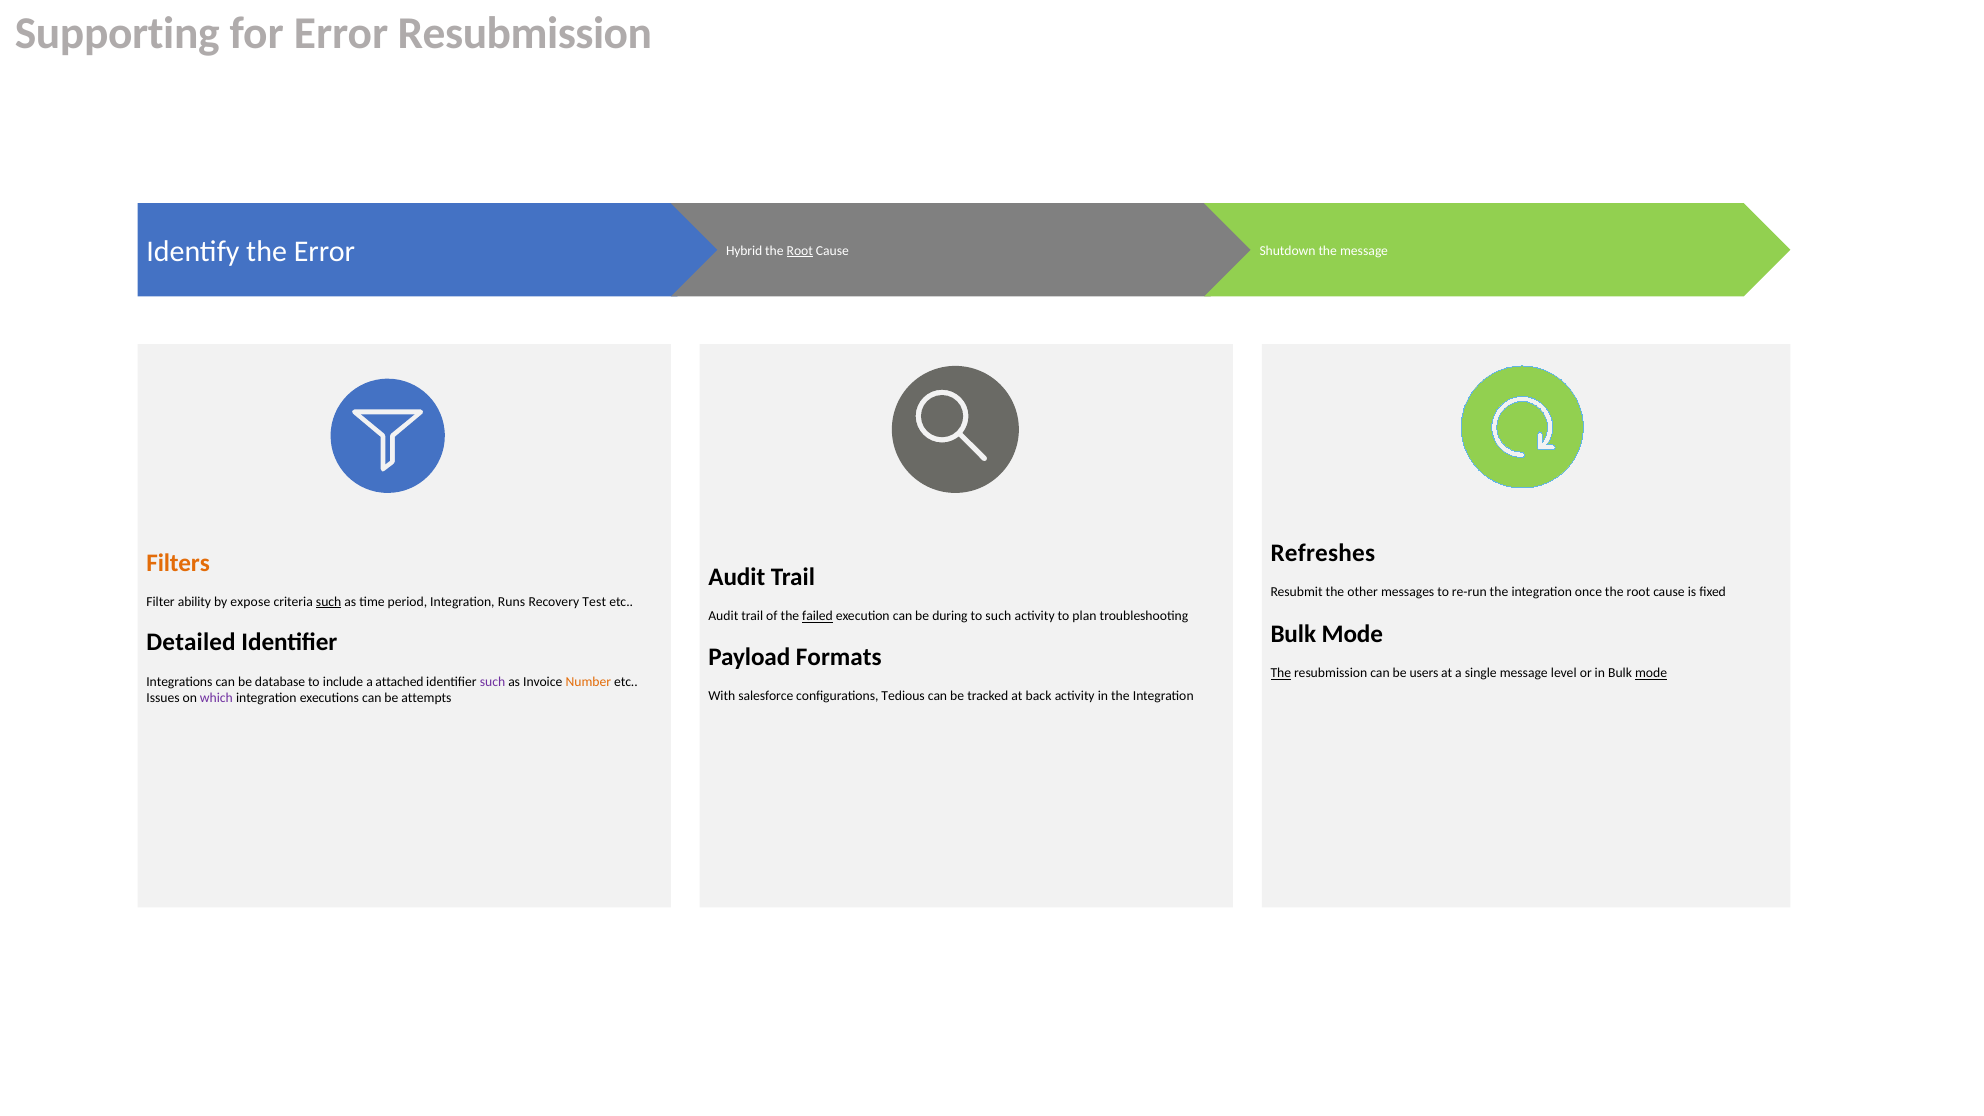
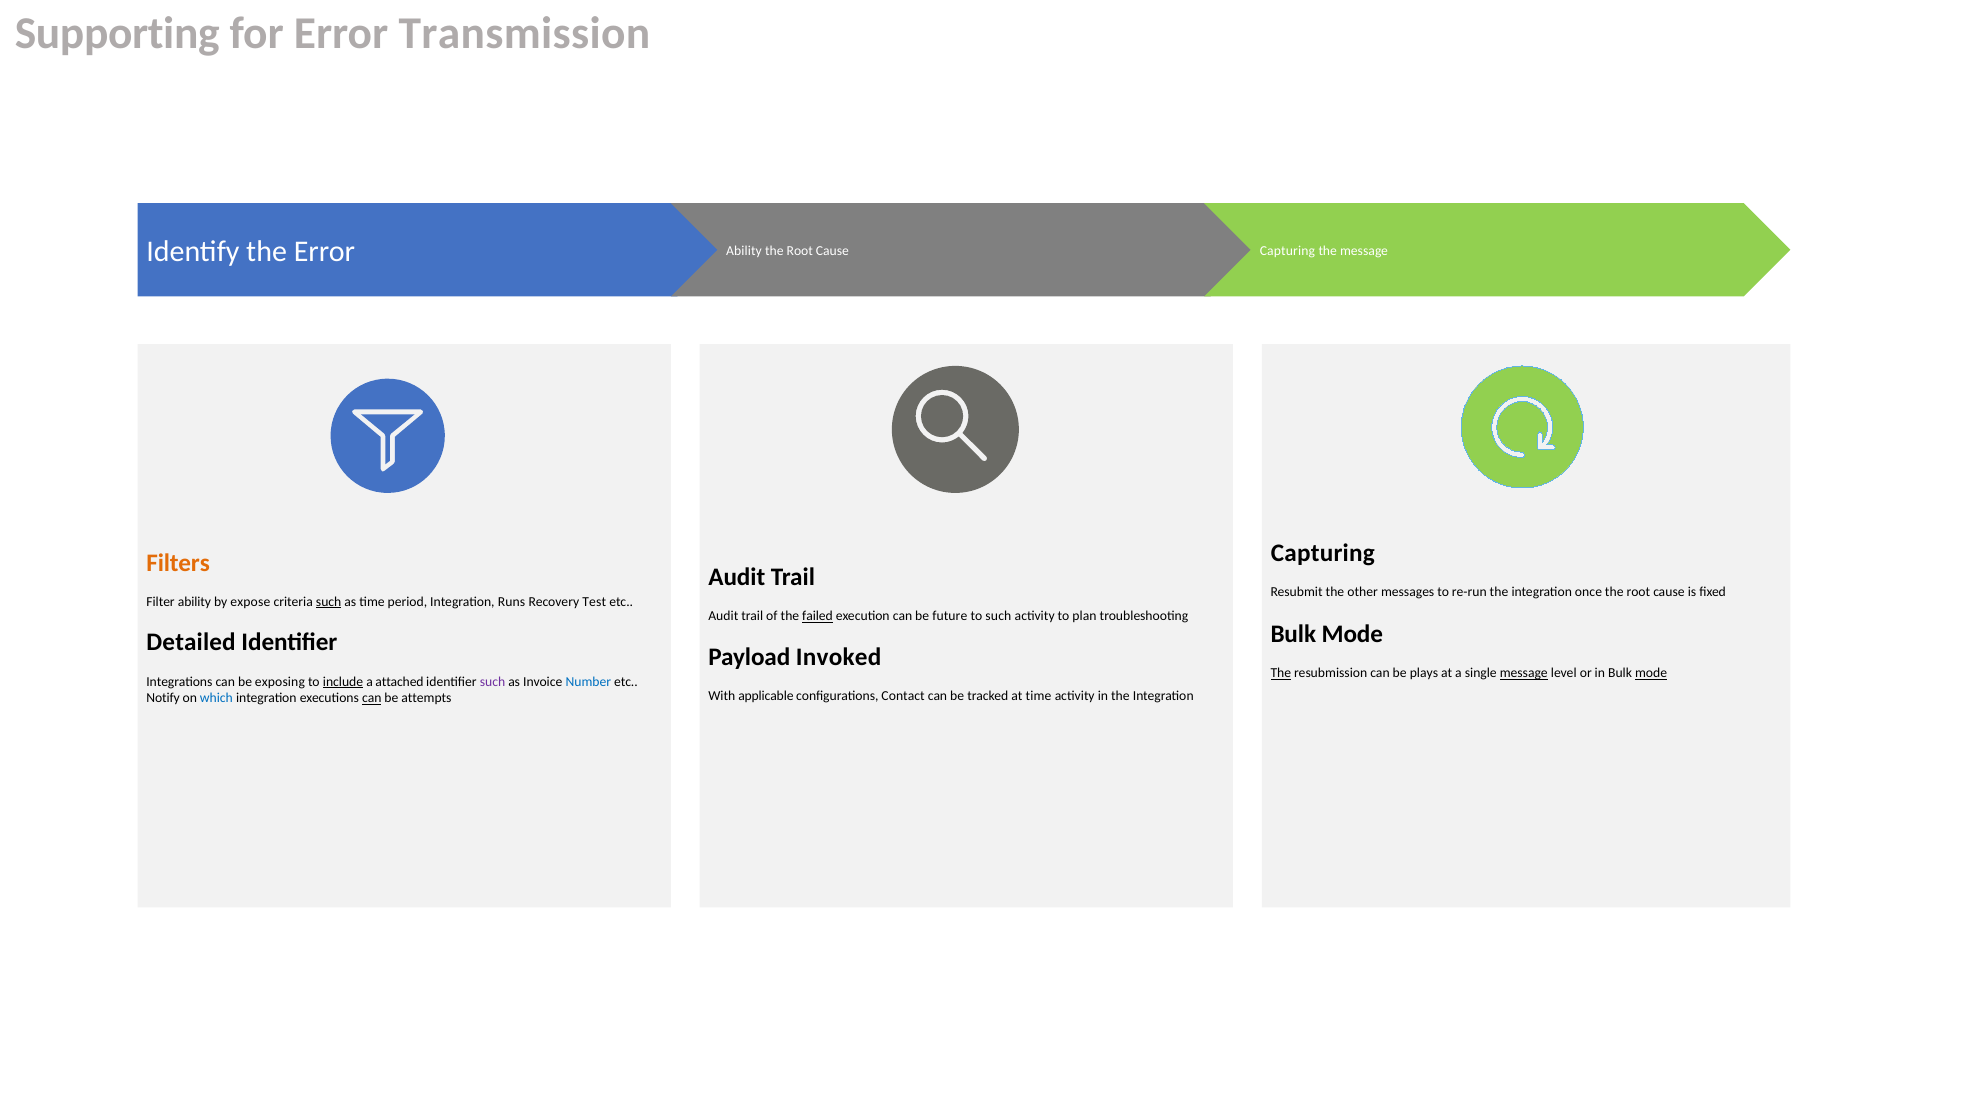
Error Resubmission: Resubmission -> Transmission
Error Hybrid: Hybrid -> Ability
Root at (800, 251) underline: present -> none
Cause Shutdown: Shutdown -> Capturing
Refreshes at (1323, 553): Refreshes -> Capturing
during: during -> future
Formats: Formats -> Invoked
users: users -> plays
message at (1524, 673) underline: none -> present
database: database -> exposing
include underline: none -> present
Number colour: orange -> blue
salesforce: salesforce -> applicable
Tedious: Tedious -> Contact
at back: back -> time
Issues: Issues -> Notify
which colour: purple -> blue
can at (372, 698) underline: none -> present
